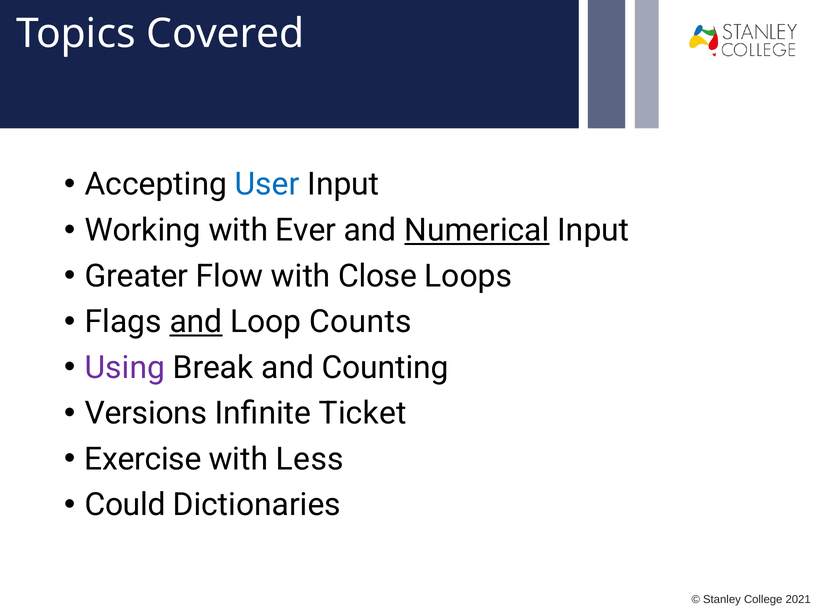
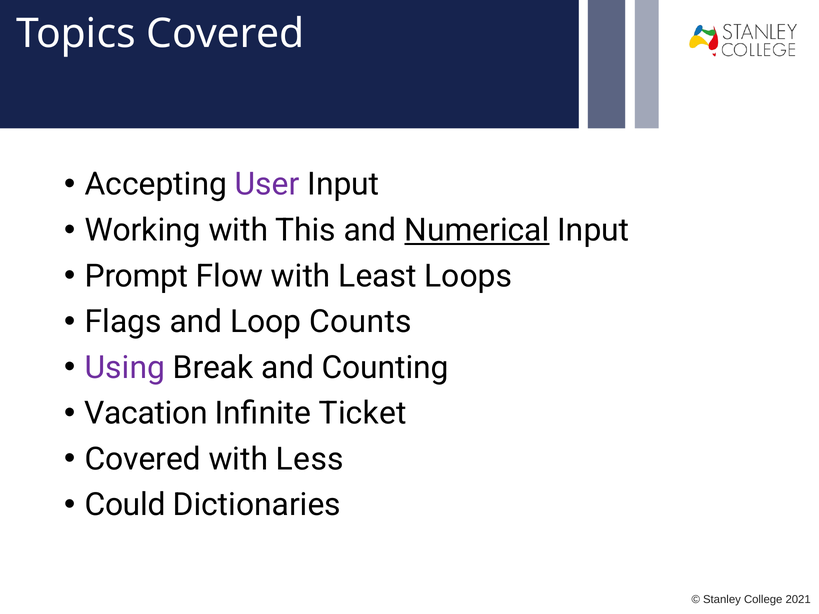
User colour: blue -> purple
Ever: Ever -> This
Greater: Greater -> Prompt
Close: Close -> Least
and at (196, 322) underline: present -> none
Versions: Versions -> Vacation
Exercise at (143, 459): Exercise -> Covered
